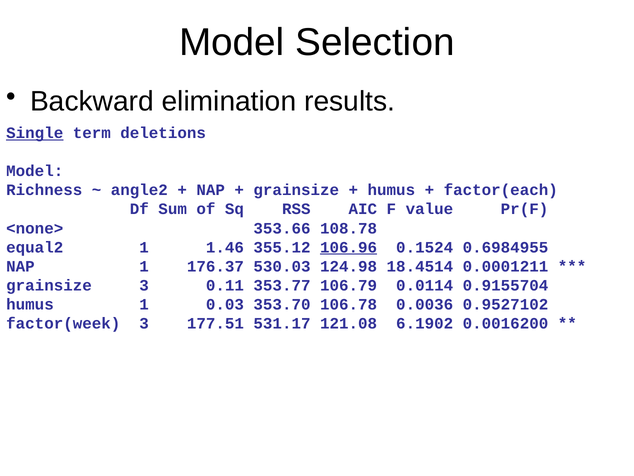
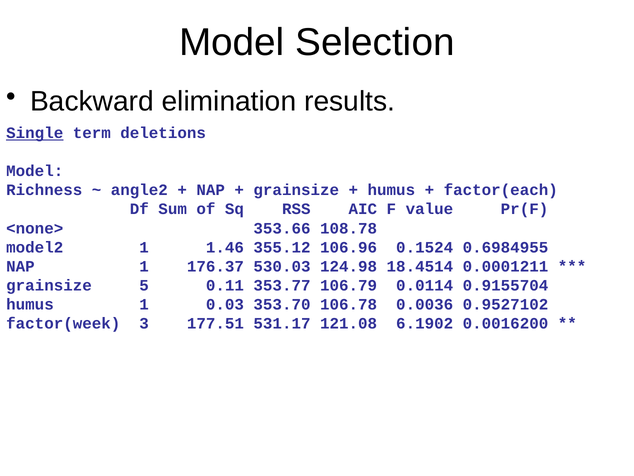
equal2: equal2 -> model2
106.96 underline: present -> none
grainsize 3: 3 -> 5
